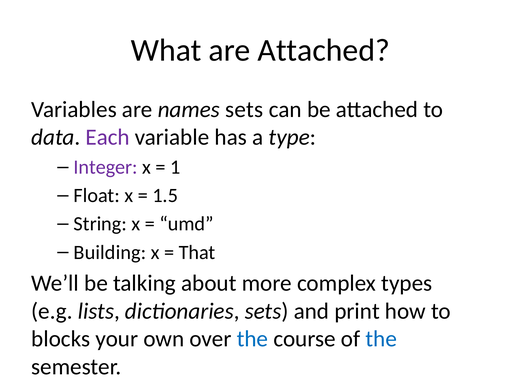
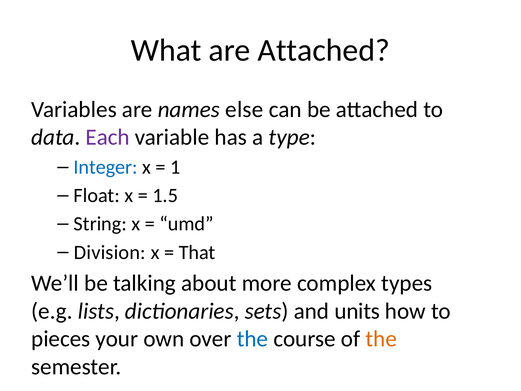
names sets: sets -> else
Integer colour: purple -> blue
Building: Building -> Division
print: print -> units
blocks: blocks -> pieces
the at (381, 339) colour: blue -> orange
